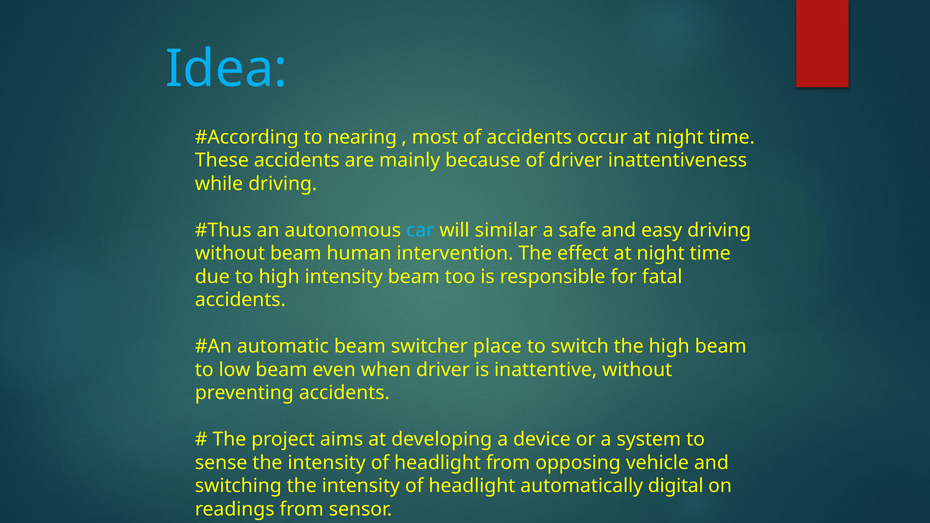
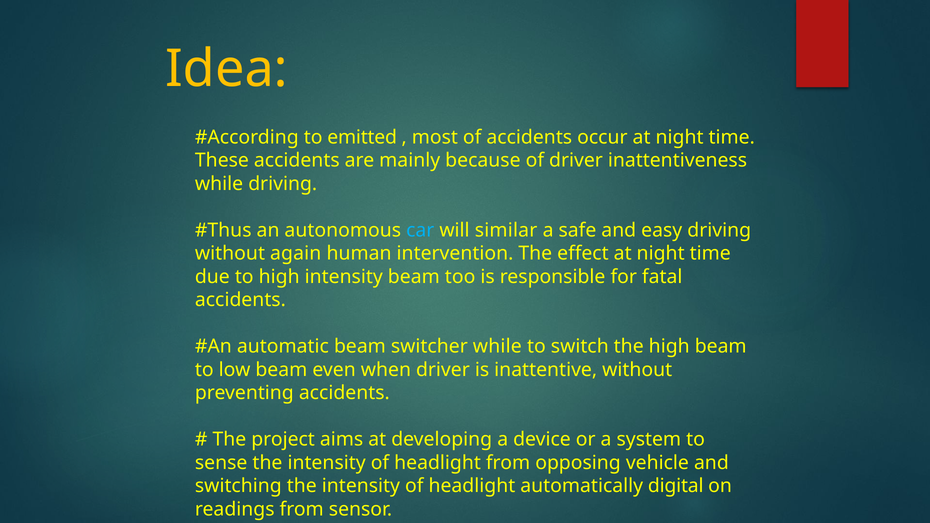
Idea colour: light blue -> yellow
nearing: nearing -> emitted
without beam: beam -> again
switcher place: place -> while
